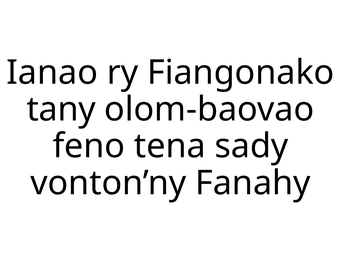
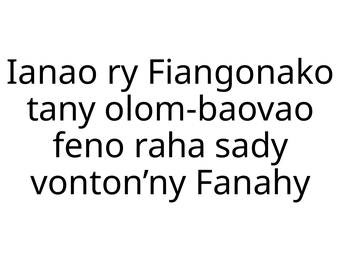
tena: tena -> raha
